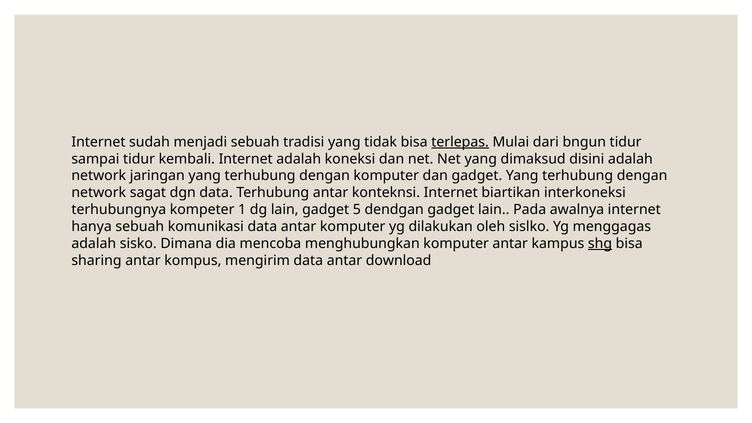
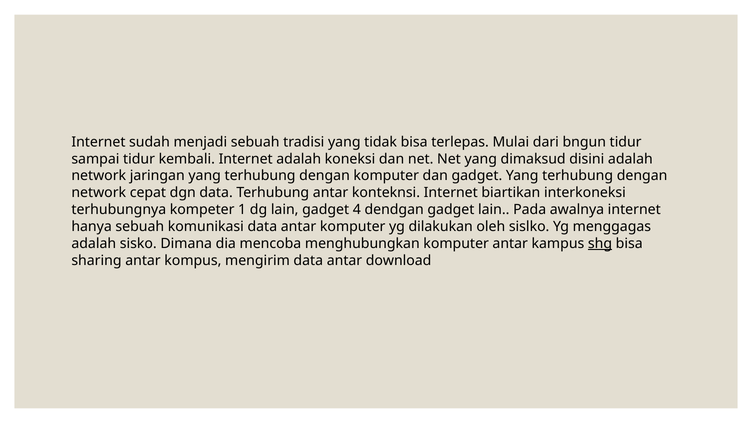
terlepas underline: present -> none
sagat: sagat -> cepat
5: 5 -> 4
